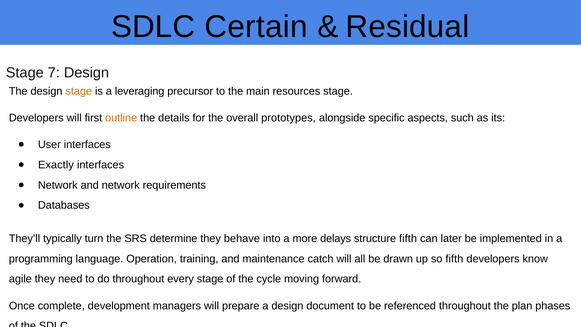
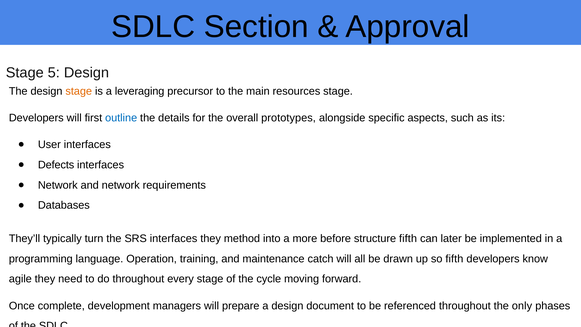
Certain: Certain -> Section
Residual: Residual -> Approval
7: 7 -> 5
outline colour: orange -> blue
Exactly: Exactly -> Defects
SRS determine: determine -> interfaces
behave: behave -> method
delays: delays -> before
plan: plan -> only
